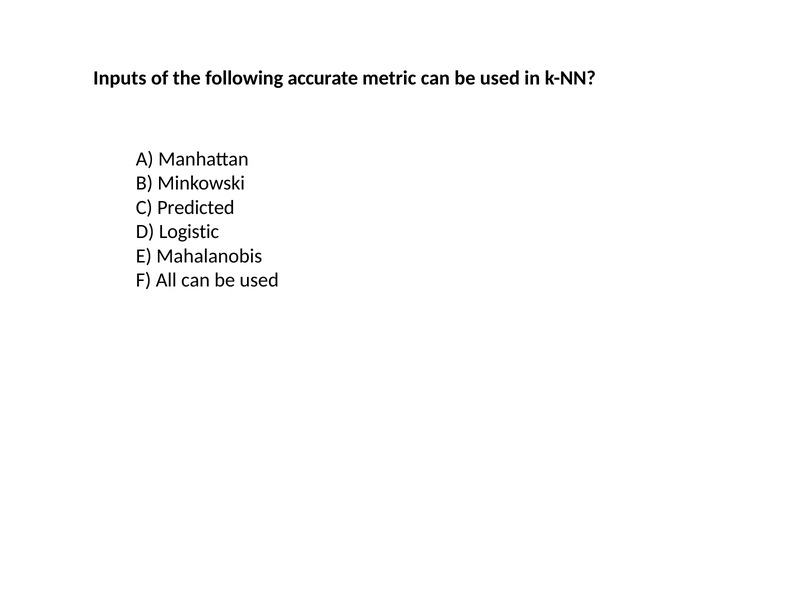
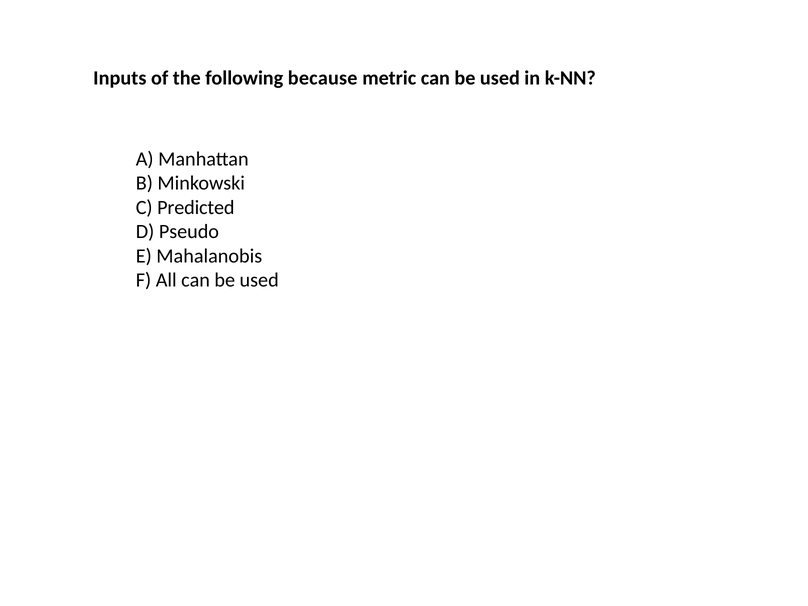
accurate: accurate -> because
Logistic: Logistic -> Pseudo
